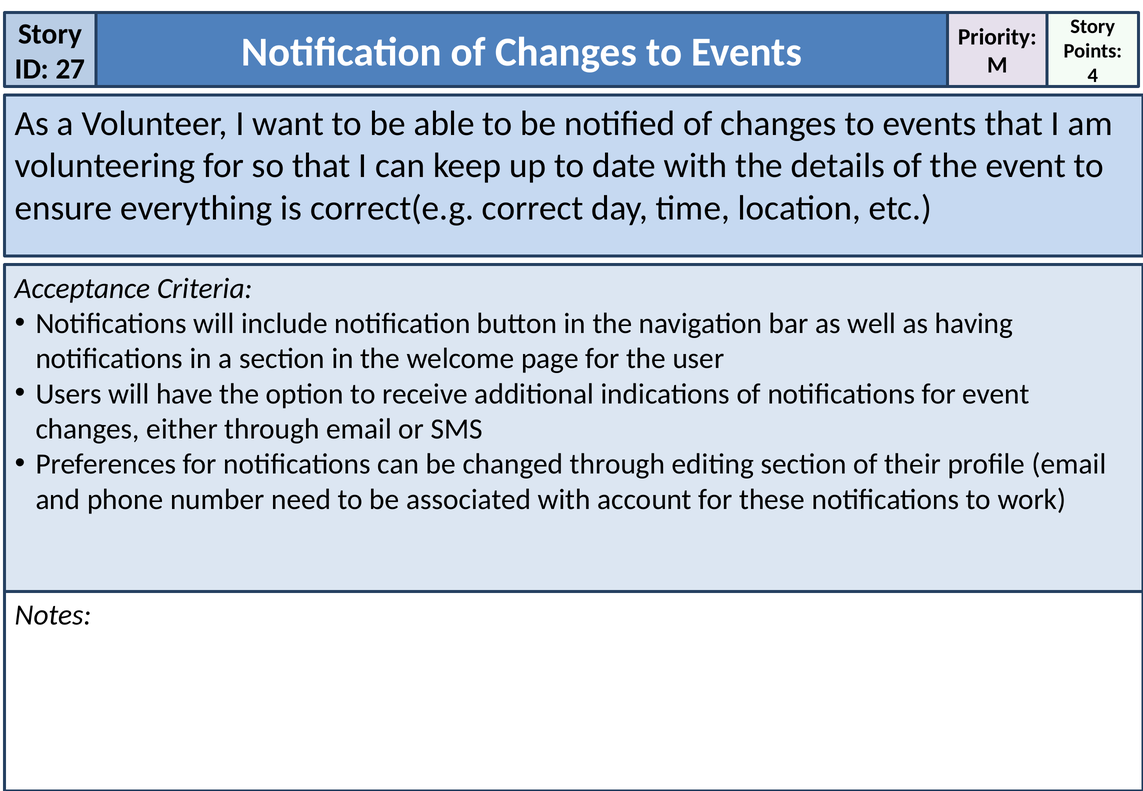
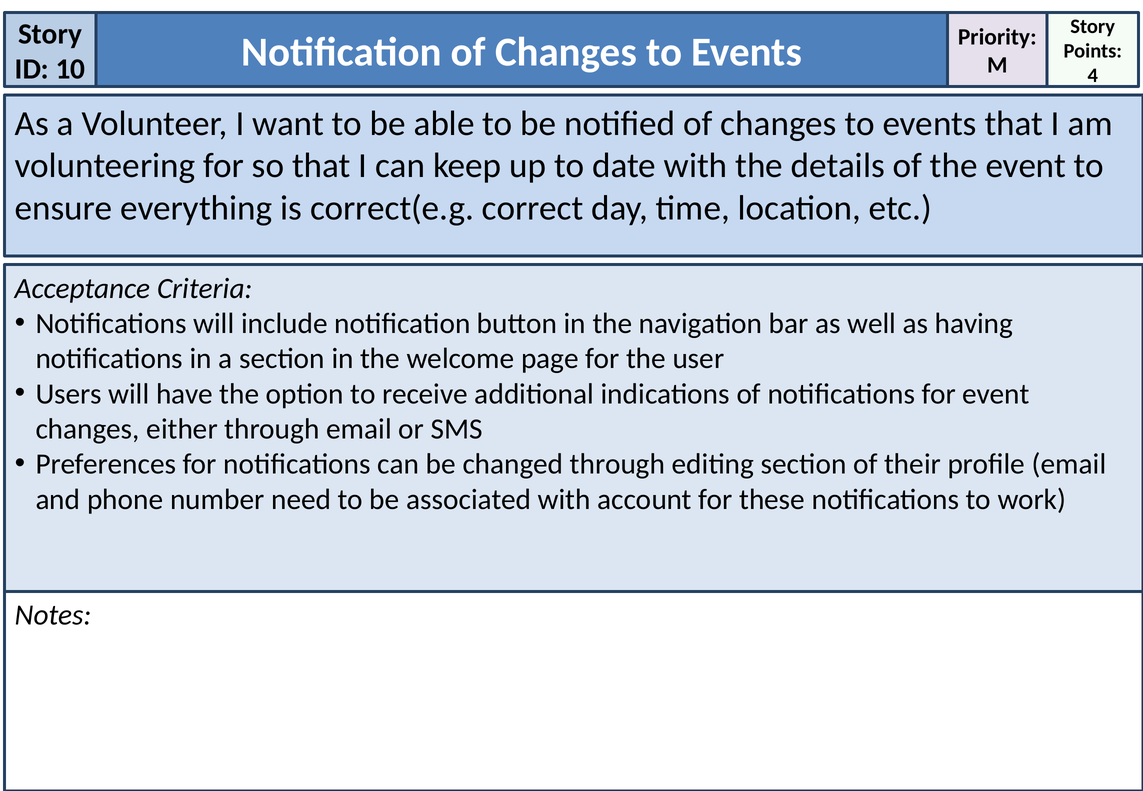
27: 27 -> 10
